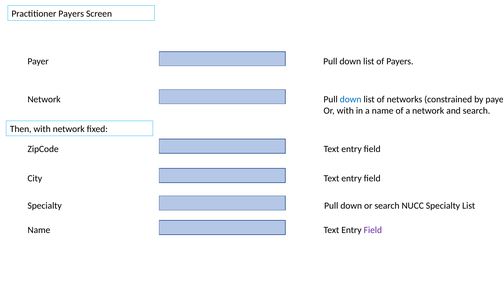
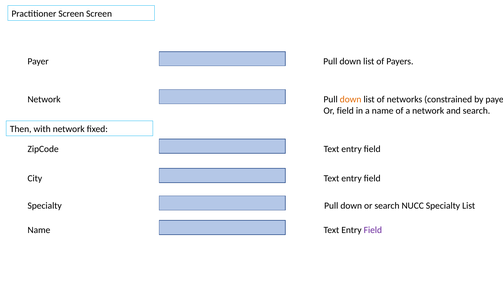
Practitioner Payers: Payers -> Screen
down at (351, 99) colour: blue -> orange
Or with: with -> field
